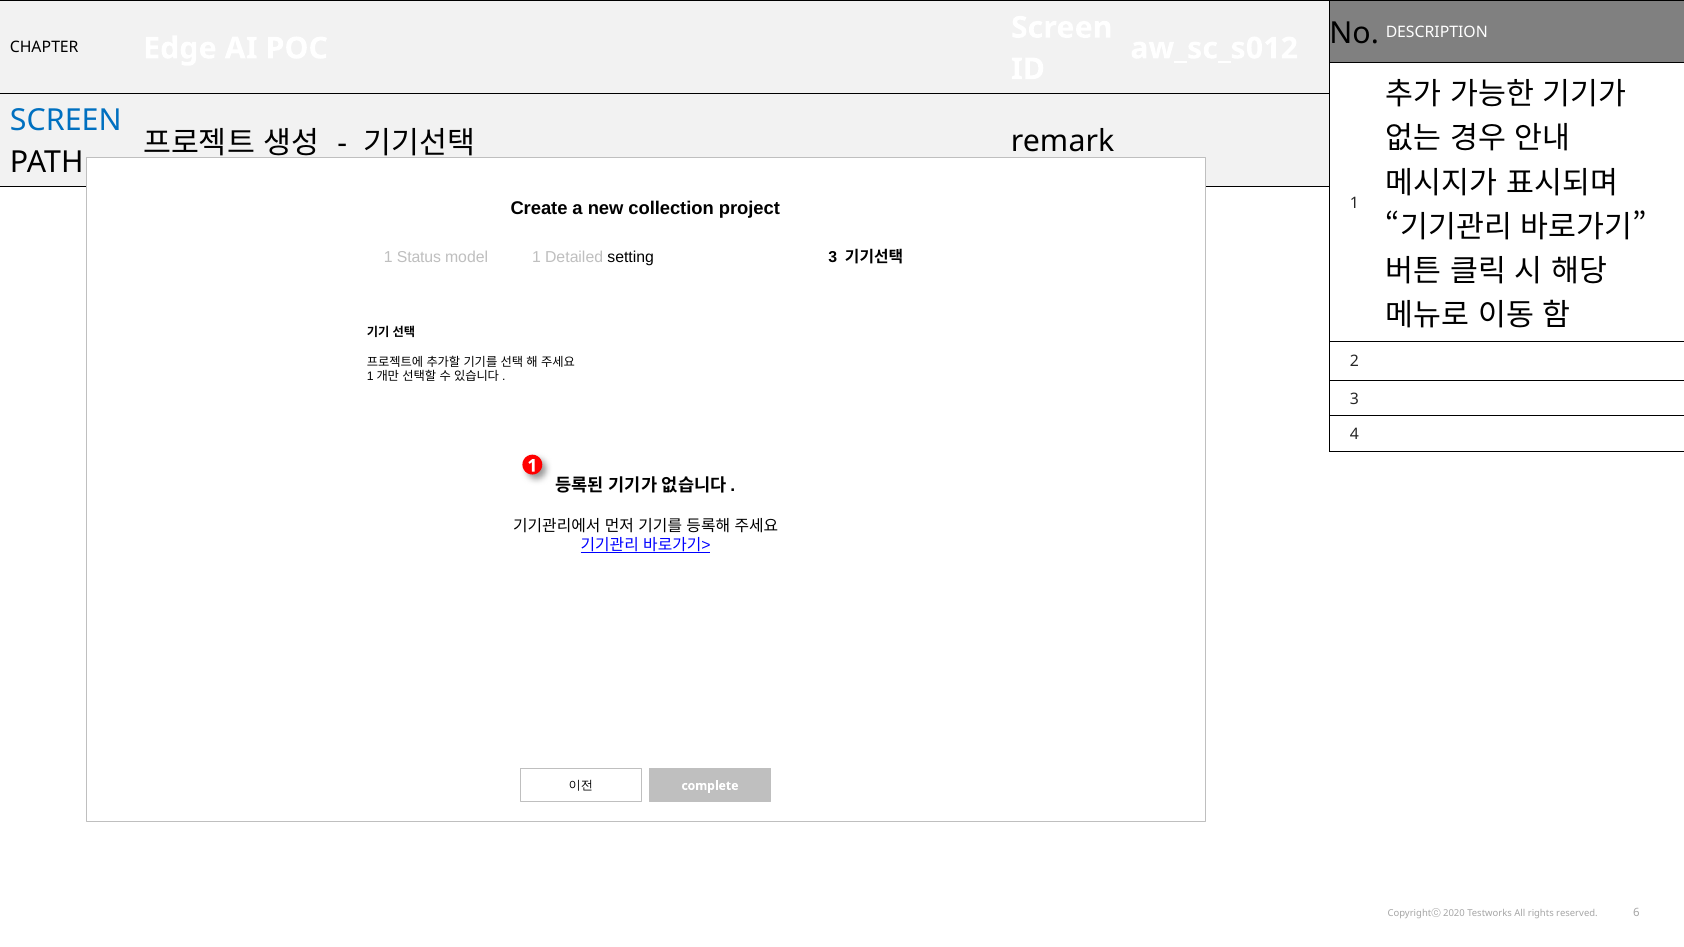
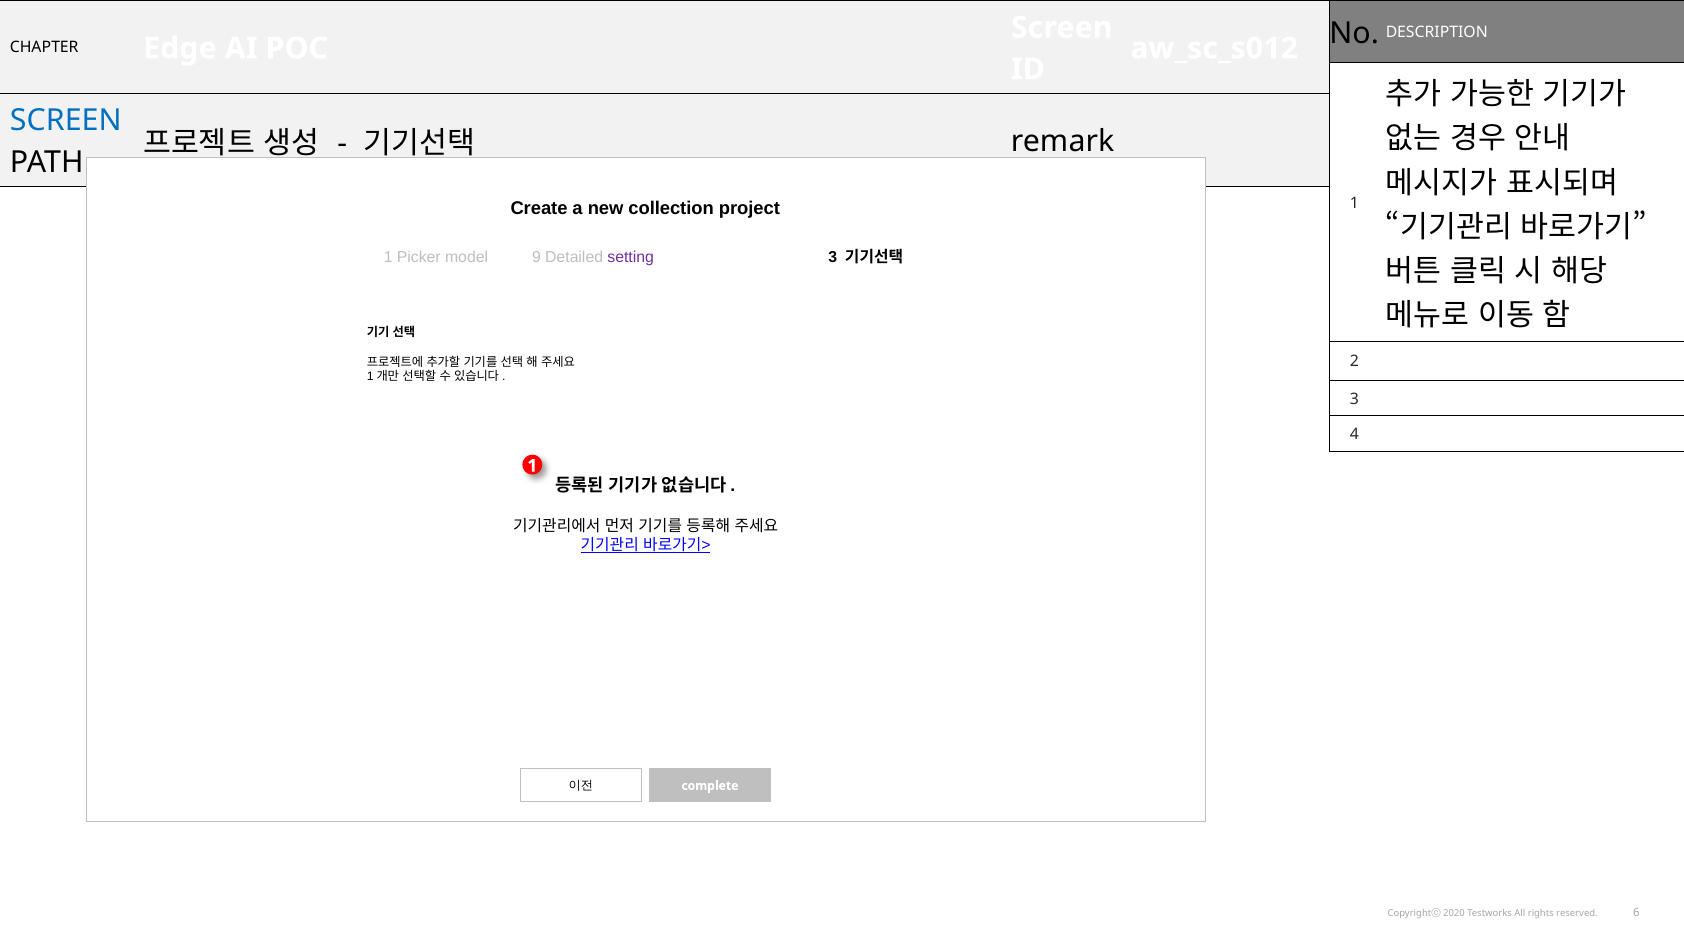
Status: Status -> Picker
model 1: 1 -> 9
setting colour: black -> purple
